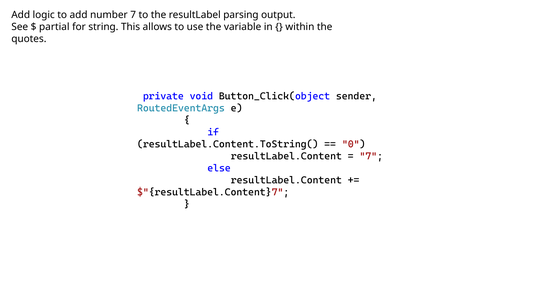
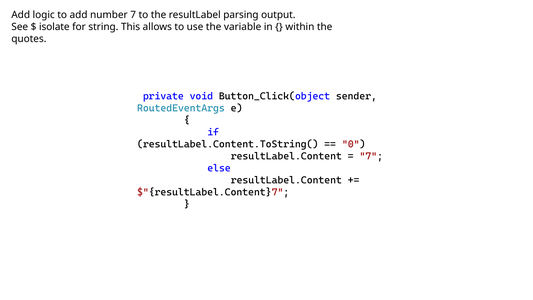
partial: partial -> isolate
